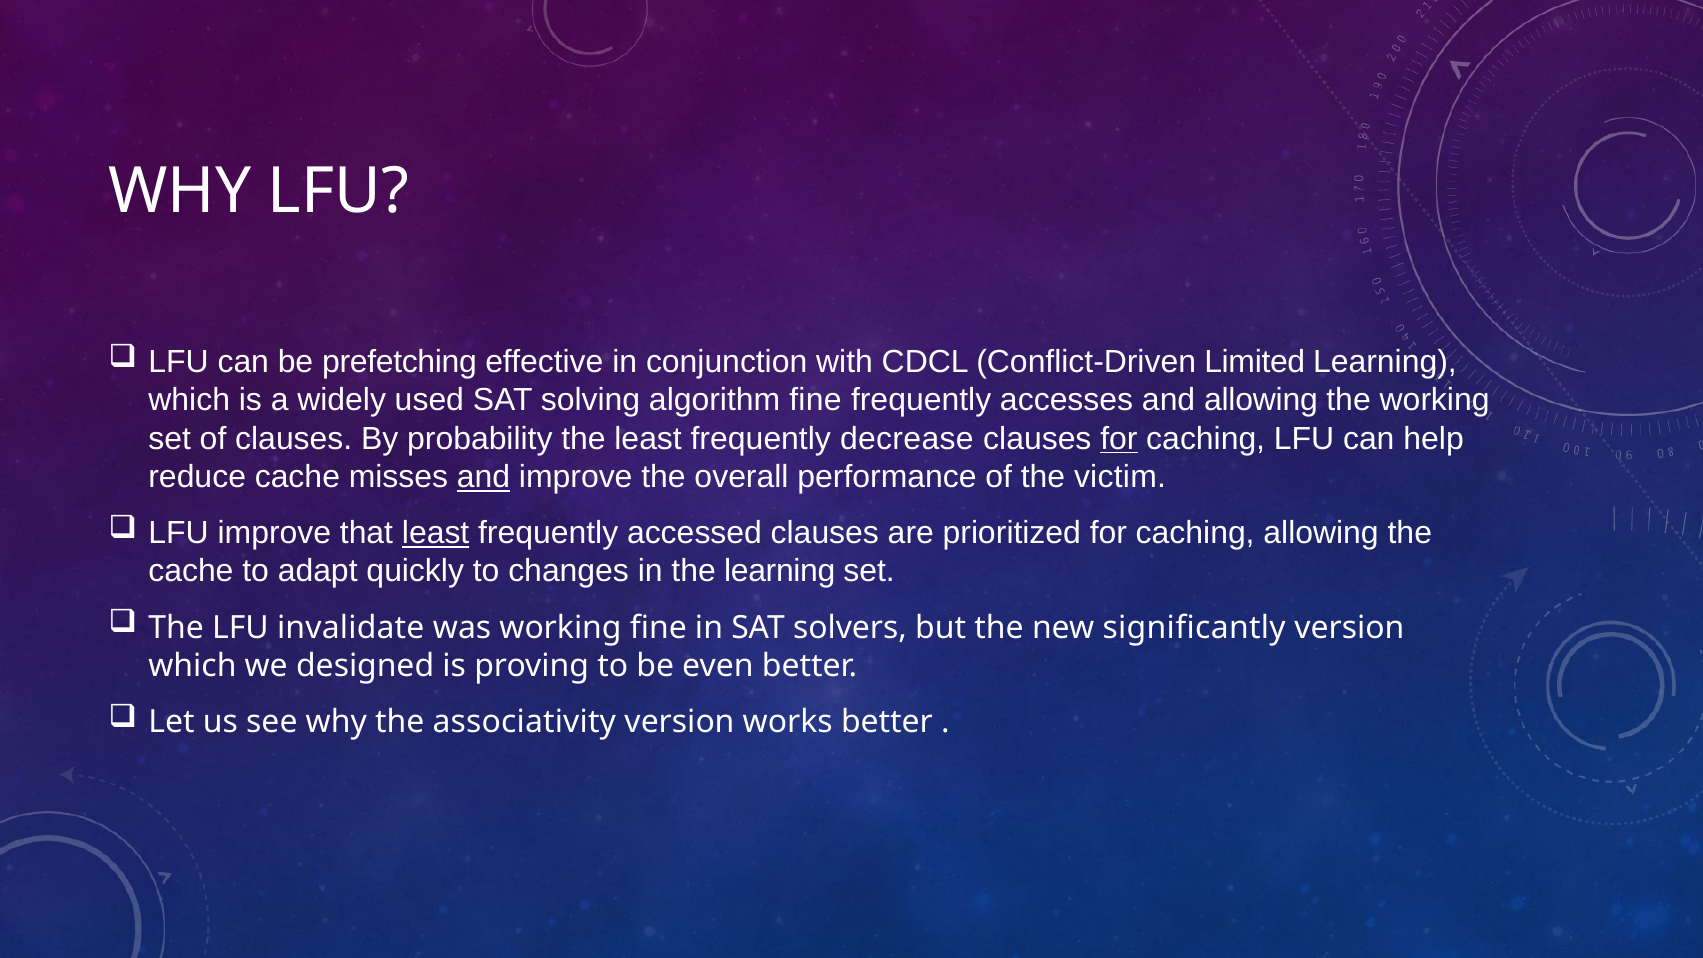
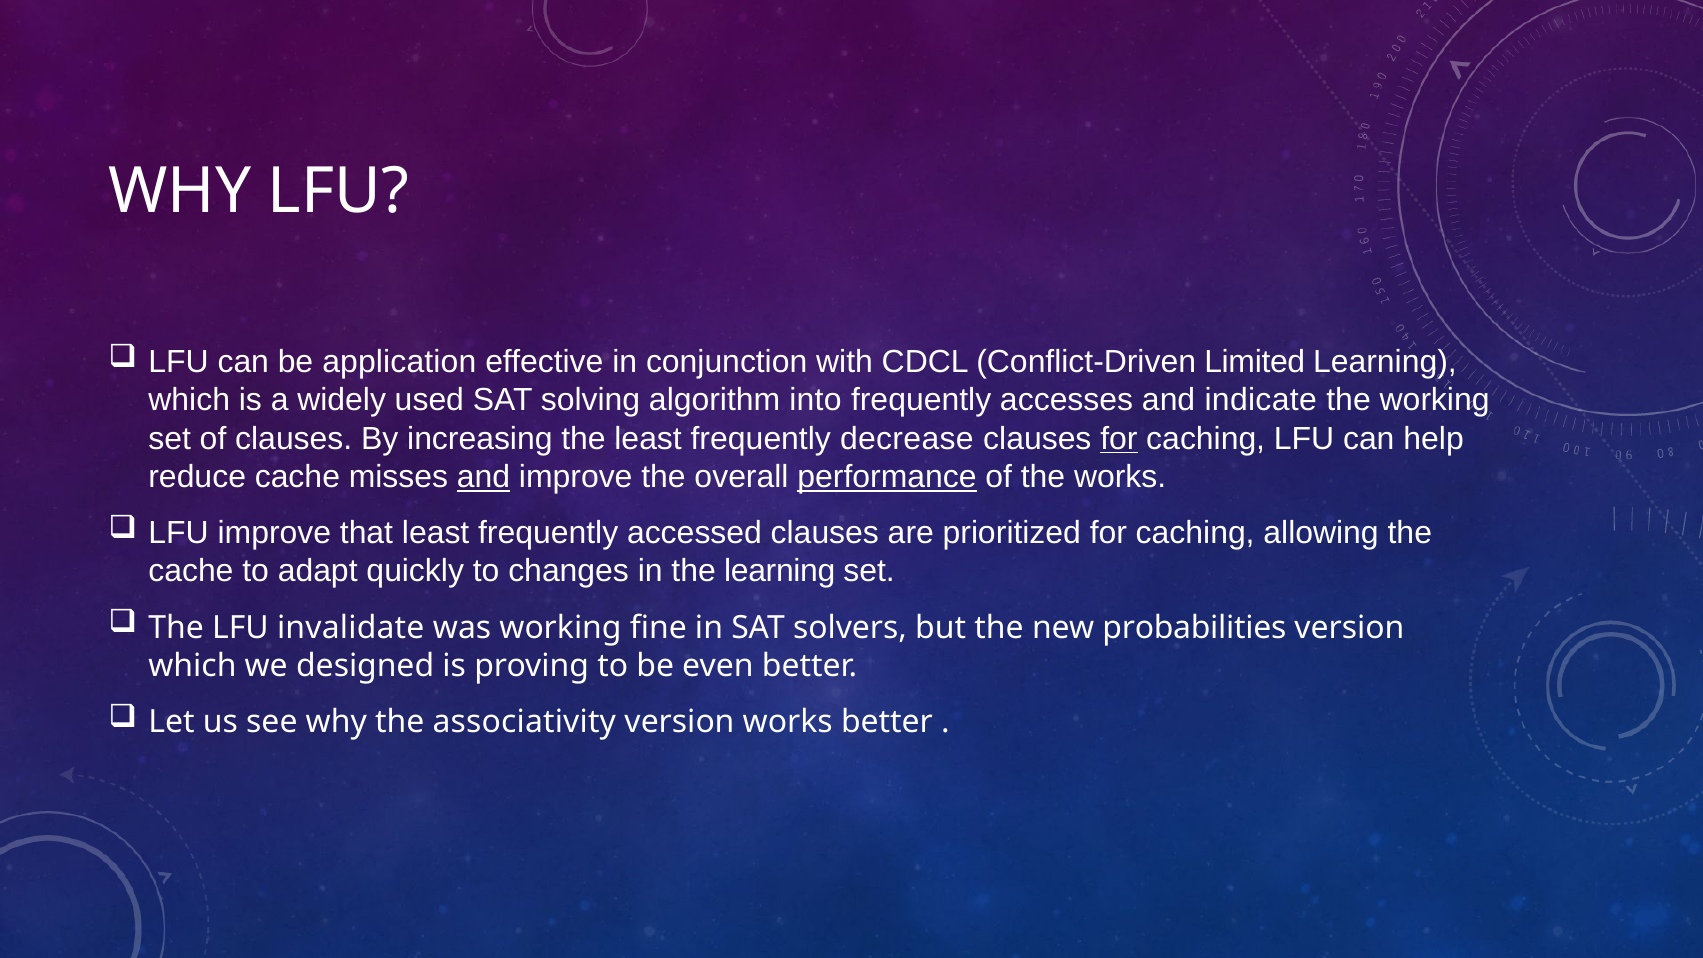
prefetching: prefetching -> application
algorithm fine: fine -> into
and allowing: allowing -> indicate
probability: probability -> increasing
performance underline: none -> present
the victim: victim -> works
least at (436, 533) underline: present -> none
significantly: significantly -> probabilities
